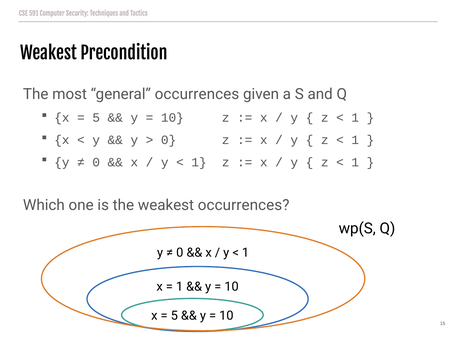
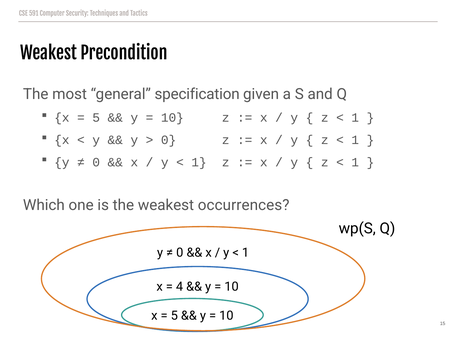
general occurrences: occurrences -> specification
1 at (180, 287): 1 -> 4
